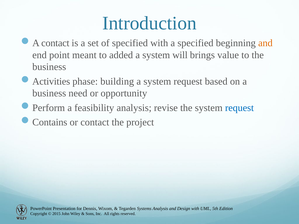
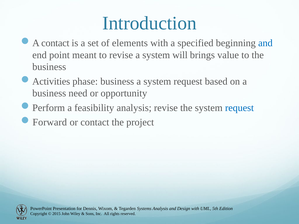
of specified: specified -> elements
and at (265, 43) colour: orange -> blue
to added: added -> revise
phase building: building -> business
Contains: Contains -> Forward
